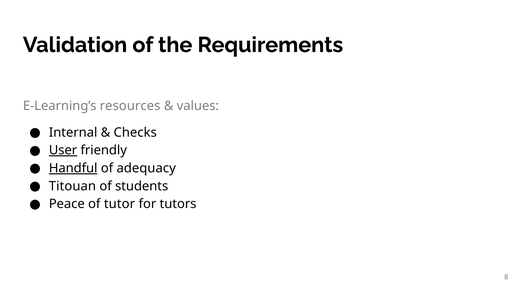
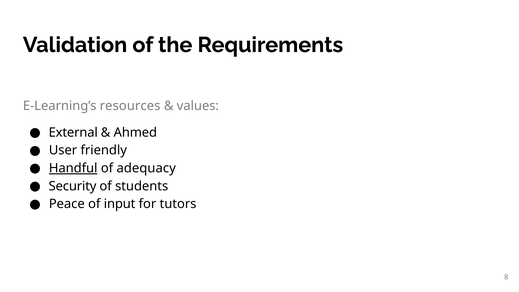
Internal: Internal -> External
Checks: Checks -> Ahmed
User underline: present -> none
Titouan: Titouan -> Security
tutor: tutor -> input
